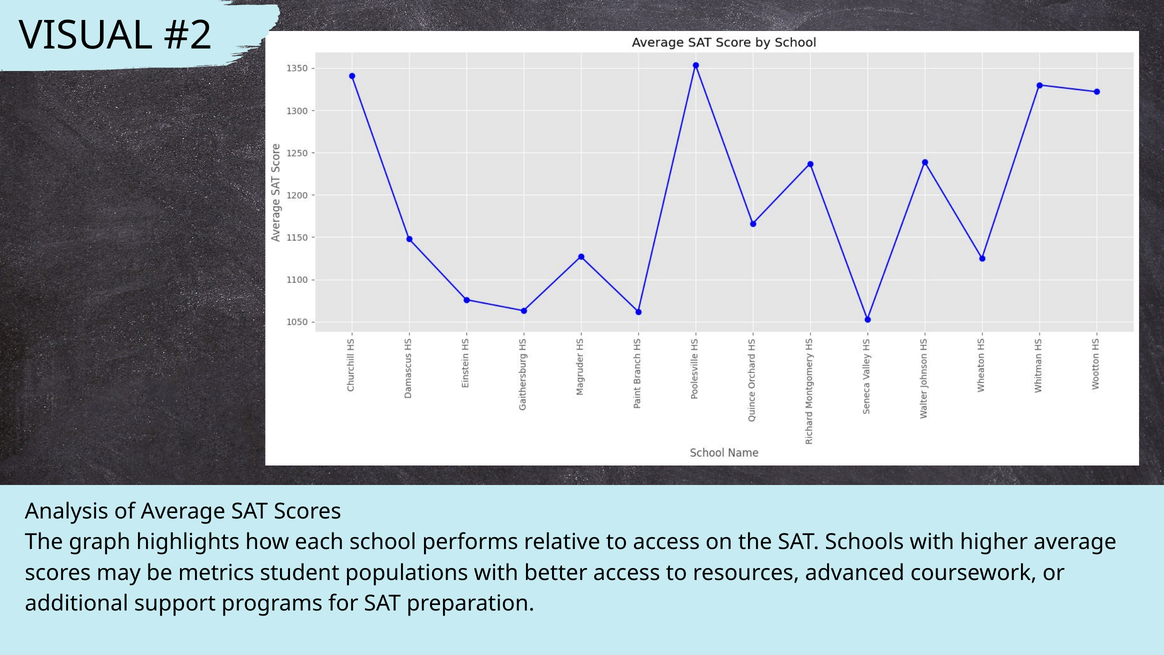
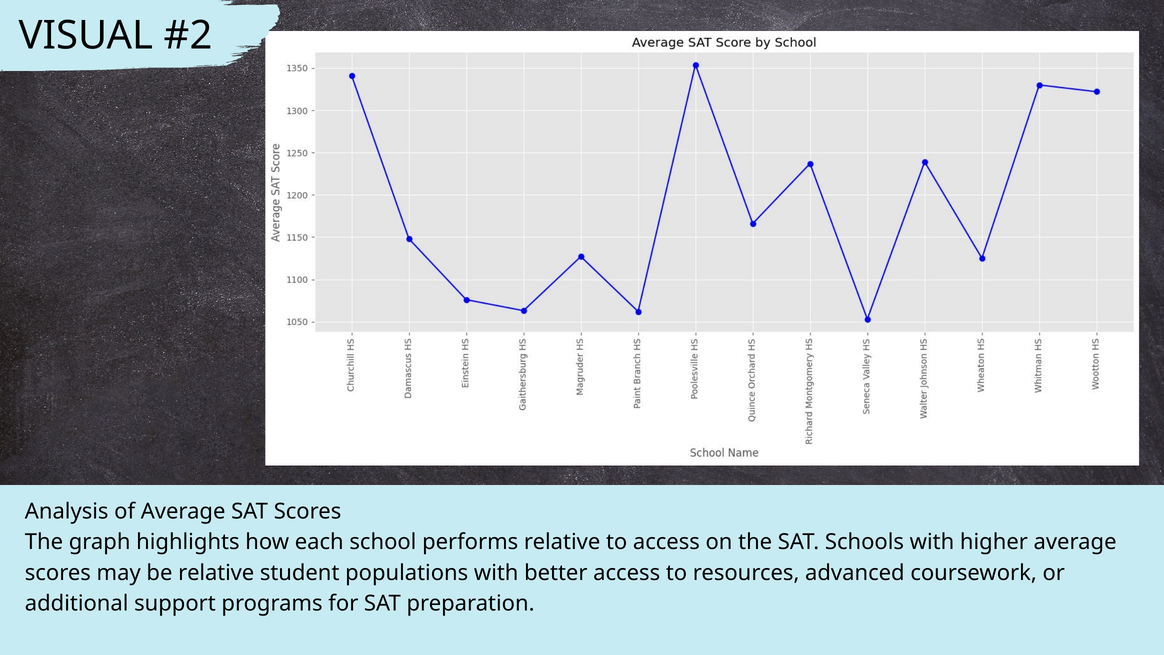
be metrics: metrics -> relative
